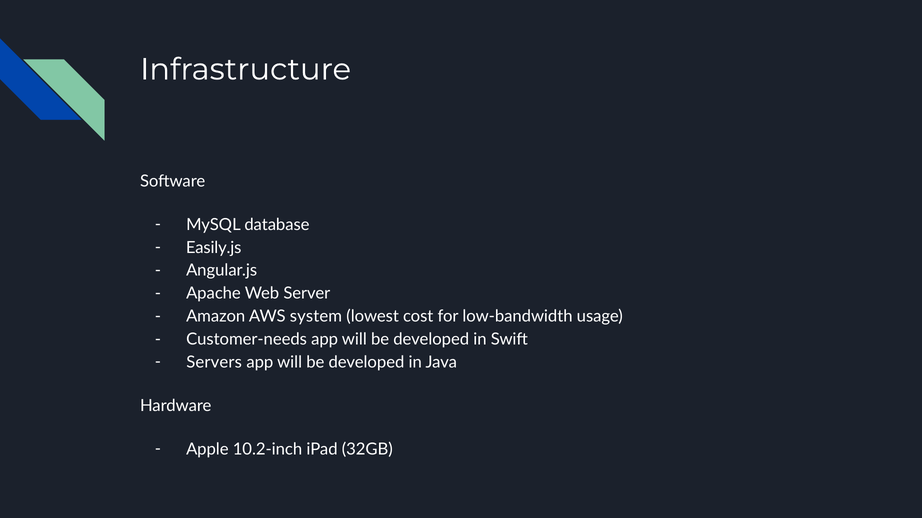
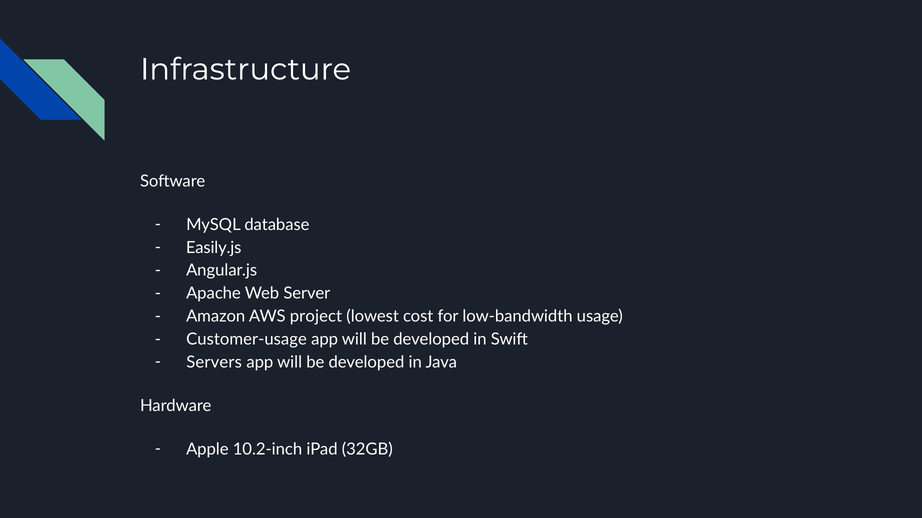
system: system -> project
Customer-needs: Customer-needs -> Customer-usage
